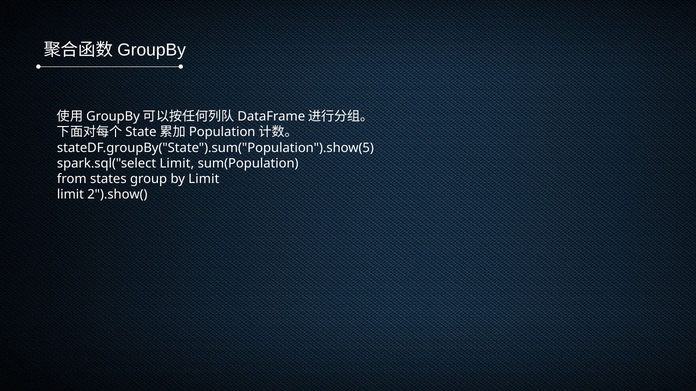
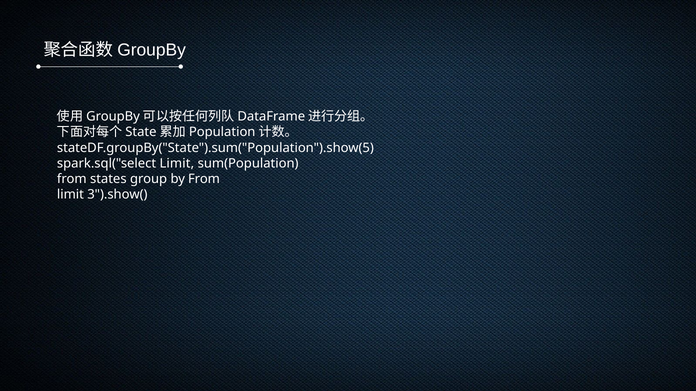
by Limit: Limit -> From
2").show(: 2").show( -> 3").show(
